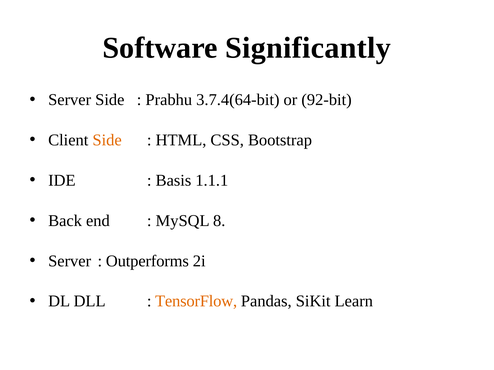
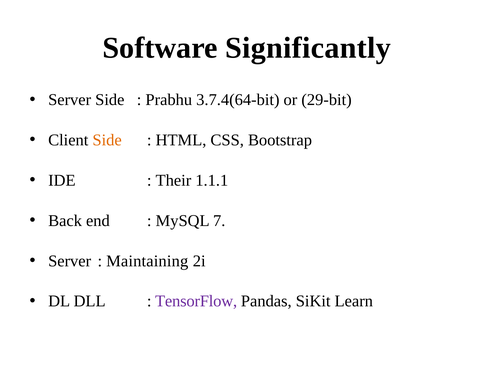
92-bit: 92-bit -> 29-bit
Basis: Basis -> Their
8: 8 -> 7
Outperforms: Outperforms -> Maintaining
TensorFlow colour: orange -> purple
